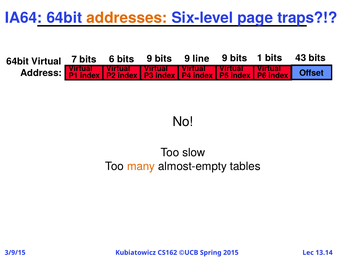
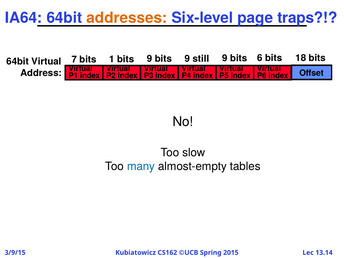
1: 1 -> 6
line: line -> still
6: 6 -> 1
43: 43 -> 18
many colour: orange -> blue
